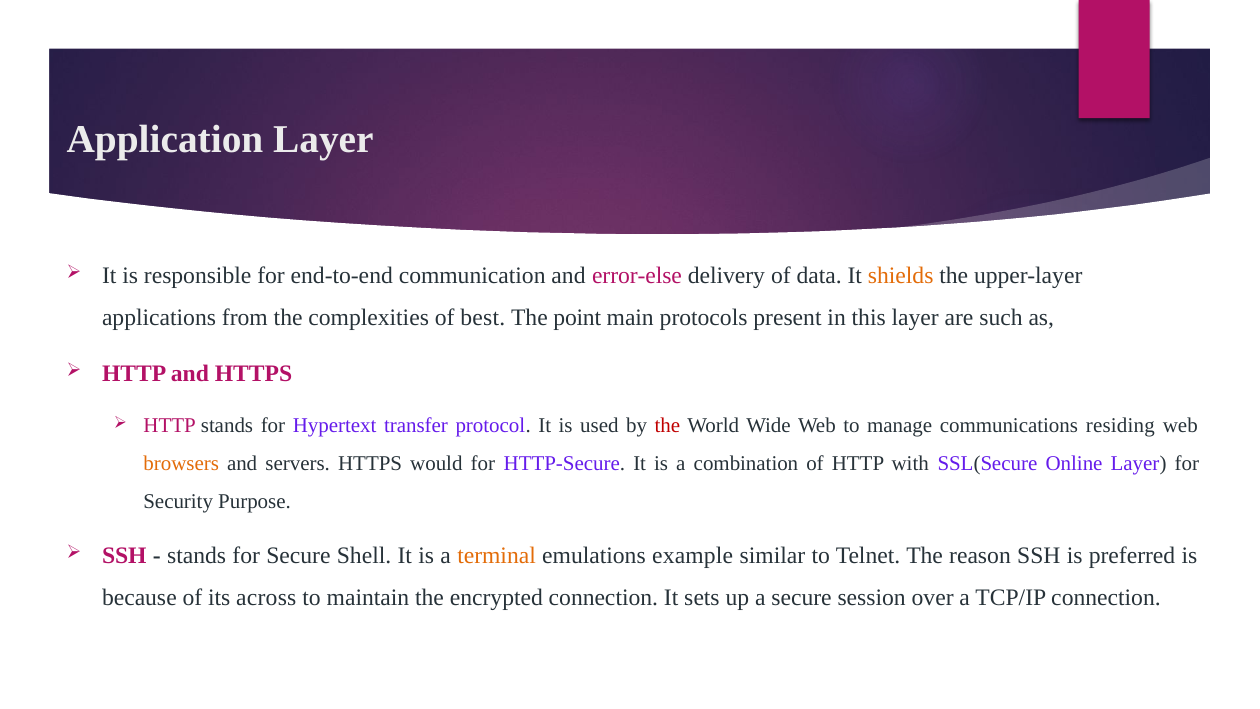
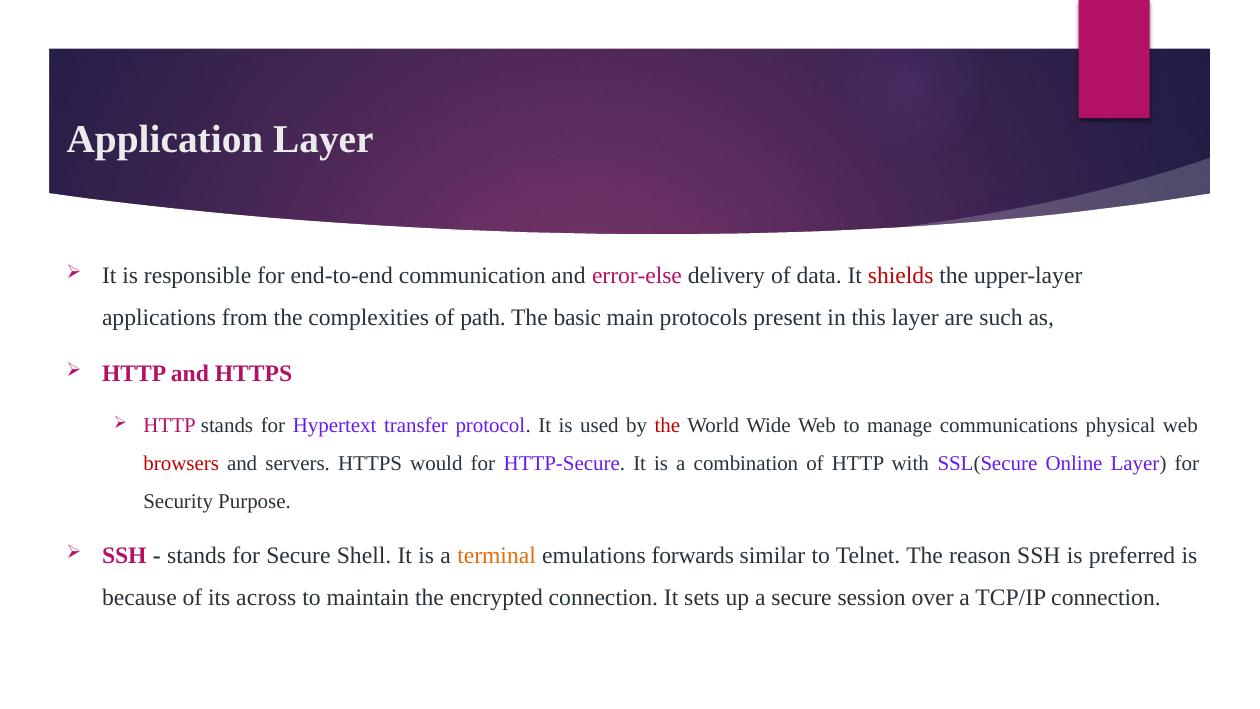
shields colour: orange -> red
best: best -> path
point: point -> basic
residing: residing -> physical
browsers colour: orange -> red
example: example -> forwards
